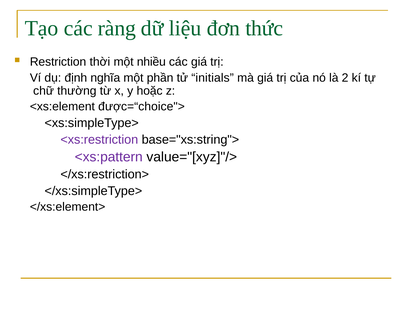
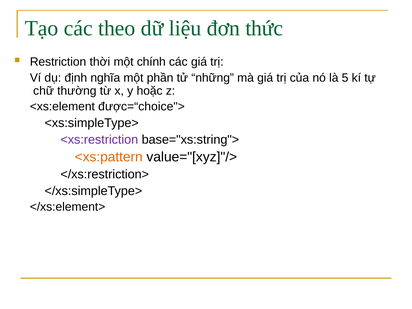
ràng: ràng -> theo
nhiều: nhiều -> chính
initials: initials -> những
2: 2 -> 5
<xs:pattern colour: purple -> orange
